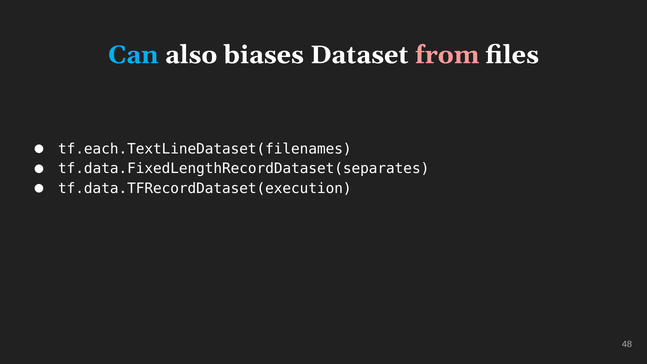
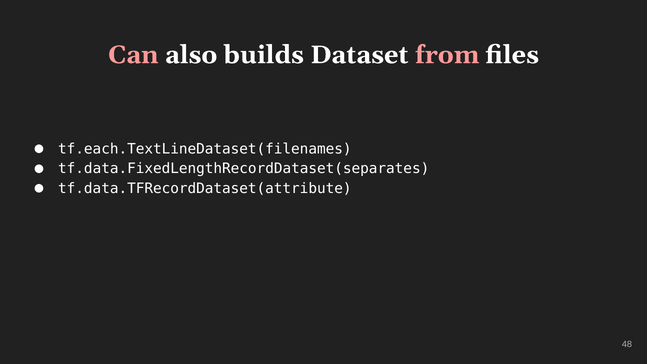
Can colour: light blue -> pink
biases: biases -> builds
tf.data.TFRecordDataset(execution: tf.data.TFRecordDataset(execution -> tf.data.TFRecordDataset(attribute
